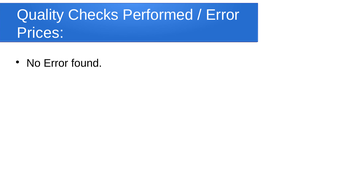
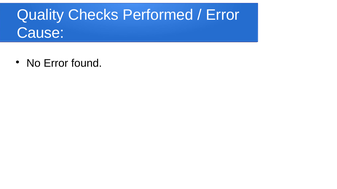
Prices: Prices -> Cause
